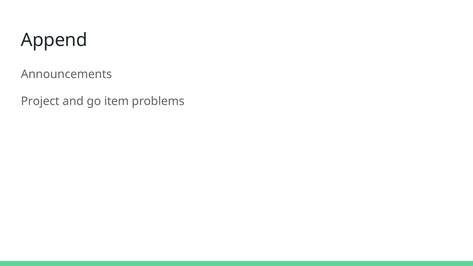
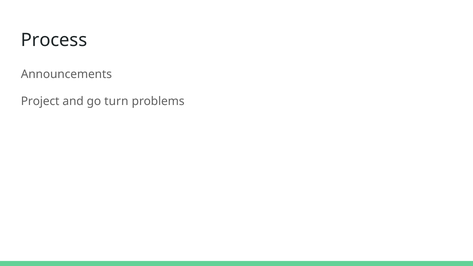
Append: Append -> Process
item: item -> turn
